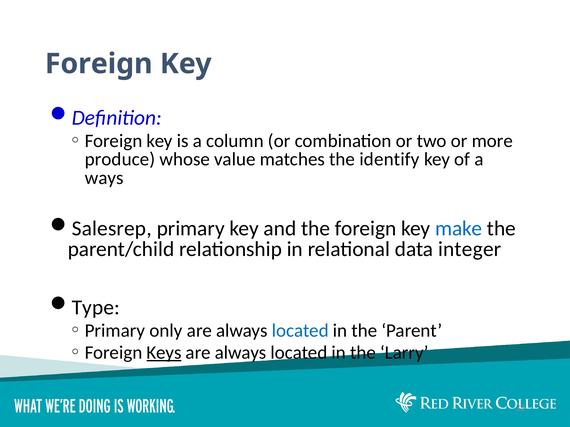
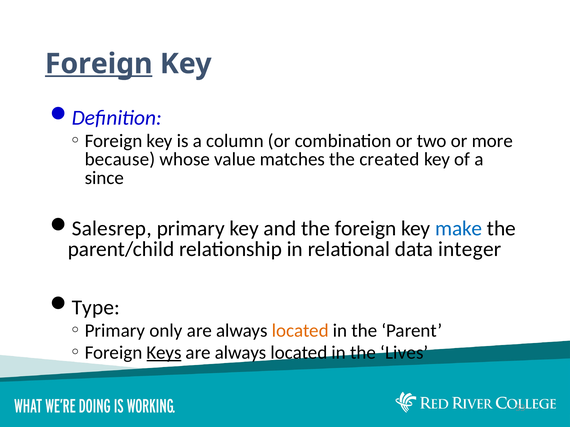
Foreign at (99, 64) underline: none -> present
produce: produce -> because
identify: identify -> created
ways: ways -> since
located at (300, 331) colour: blue -> orange
Larry: Larry -> Lives
